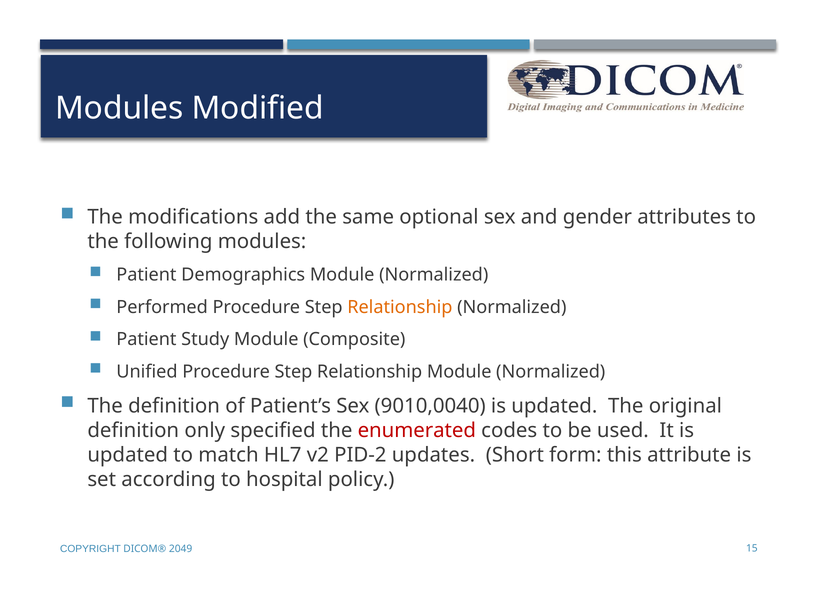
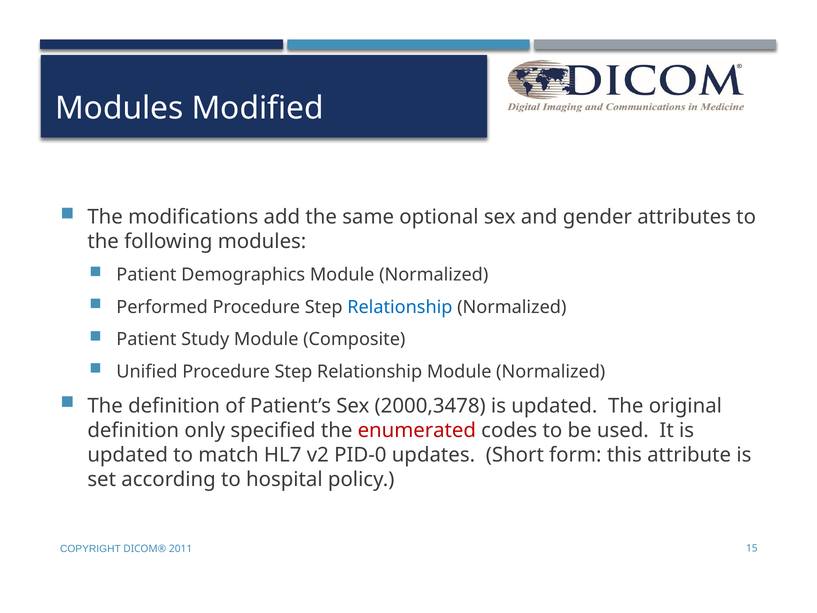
Relationship at (400, 307) colour: orange -> blue
9010,0040: 9010,0040 -> 2000,3478
PID-2: PID-2 -> PID-0
2049: 2049 -> 2011
